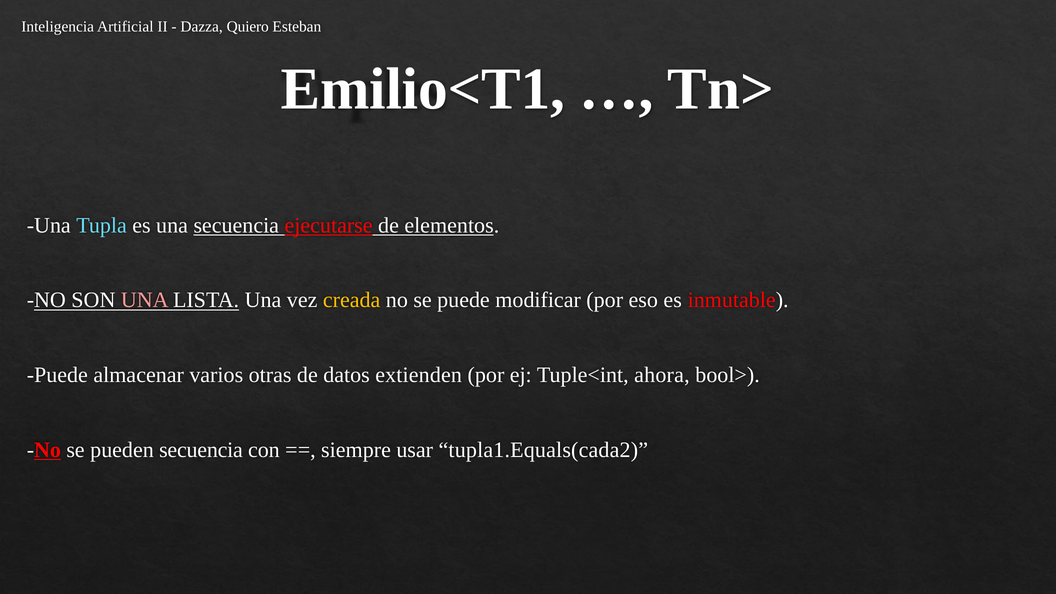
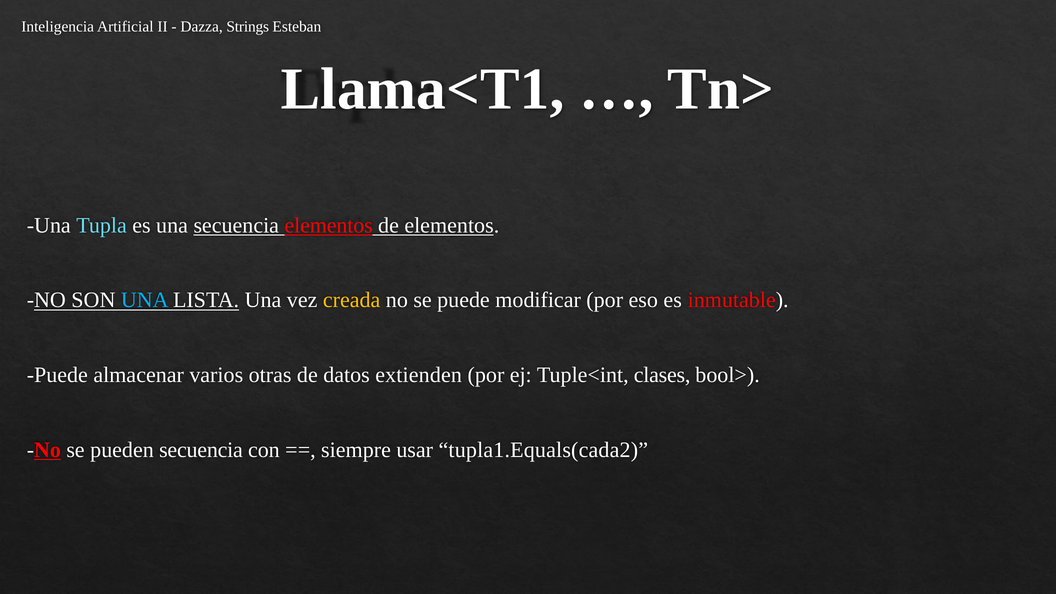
Quiero: Quiero -> Strings
Emilio<T1: Emilio<T1 -> Llama<T1
secuencia ejecutarse: ejecutarse -> elementos
UNA at (145, 300) colour: pink -> light blue
ahora: ahora -> clases
